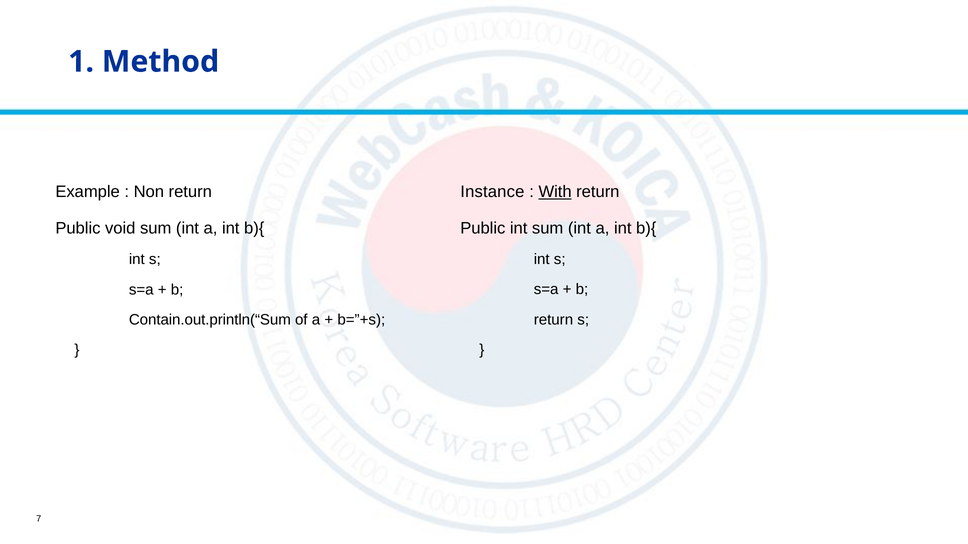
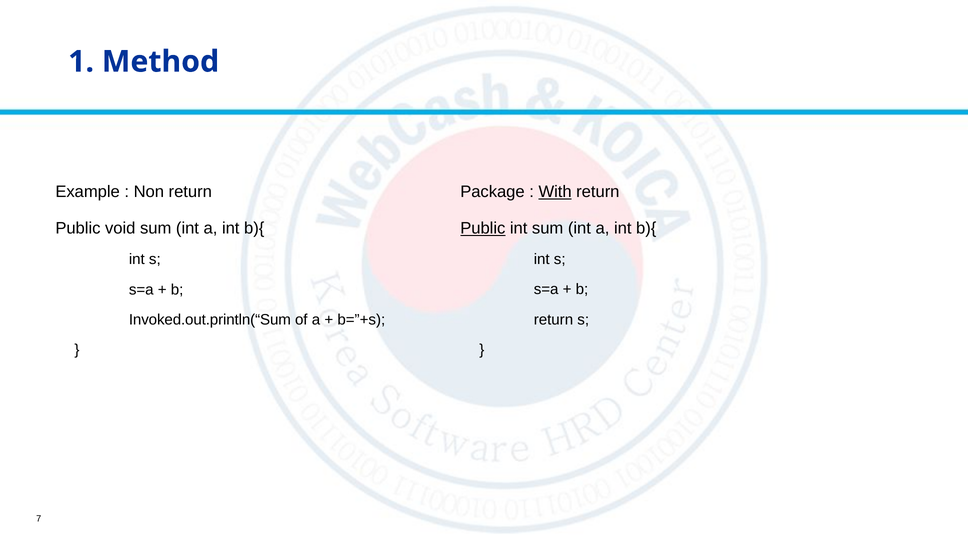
Instance: Instance -> Package
Public at (483, 228) underline: none -> present
Contain.out.println(“Sum: Contain.out.println(“Sum -> Invoked.out.println(“Sum
